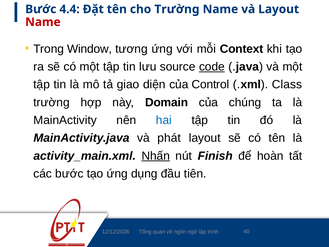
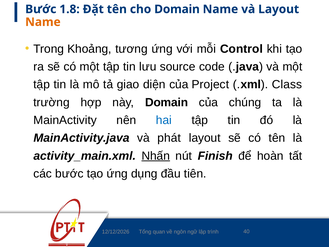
4.4: 4.4 -> 1.8
cho Trường: Trường -> Domain
Name at (43, 22) colour: red -> orange
Window: Window -> Khoảng
Context: Context -> Control
code underline: present -> none
Control: Control -> Project
